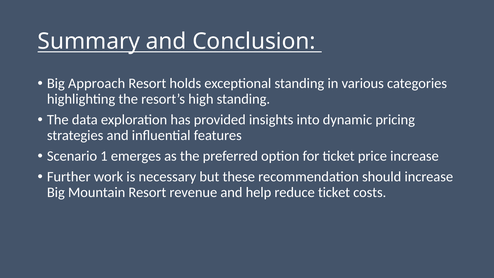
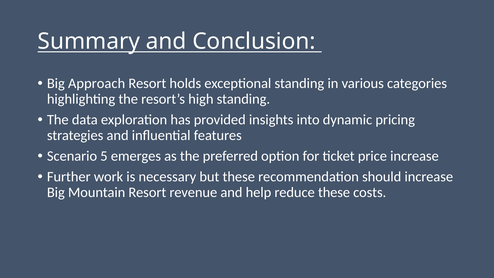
1: 1 -> 5
reduce ticket: ticket -> these
